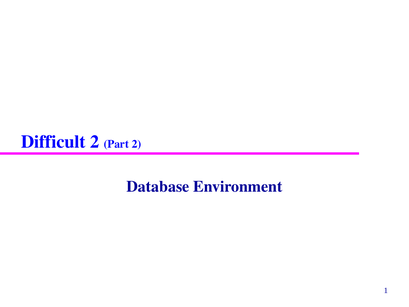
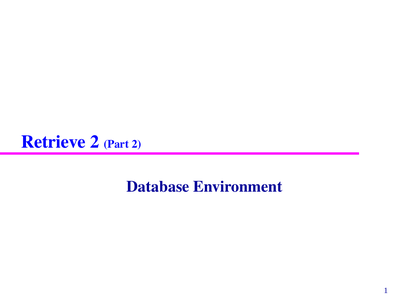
Difficult: Difficult -> Retrieve
